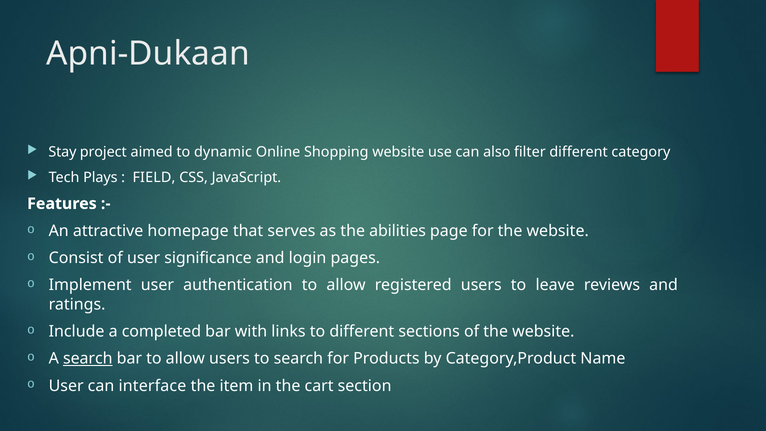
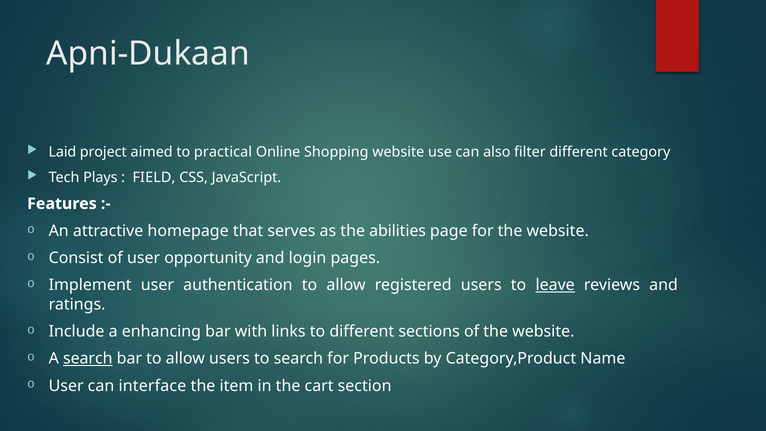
Stay: Stay -> Laid
dynamic: dynamic -> practical
significance: significance -> opportunity
leave underline: none -> present
completed: completed -> enhancing
